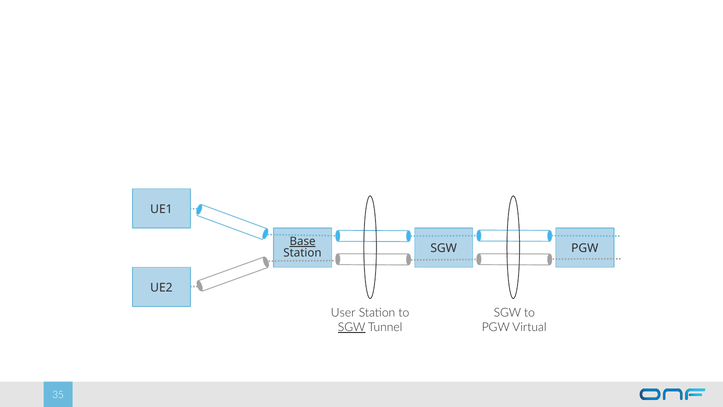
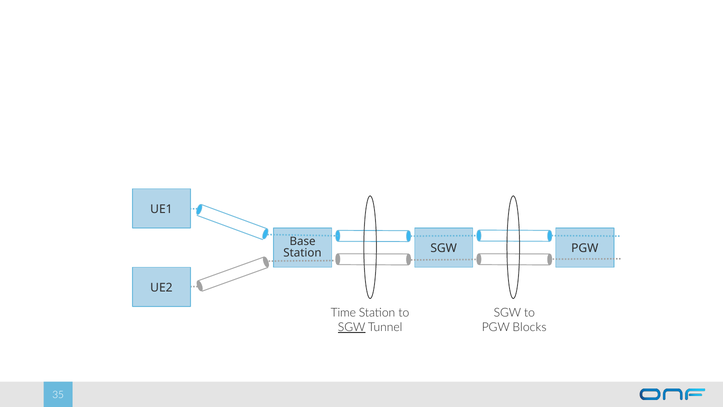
Base underline: present -> none
User: User -> Time
Virtual: Virtual -> Blocks
